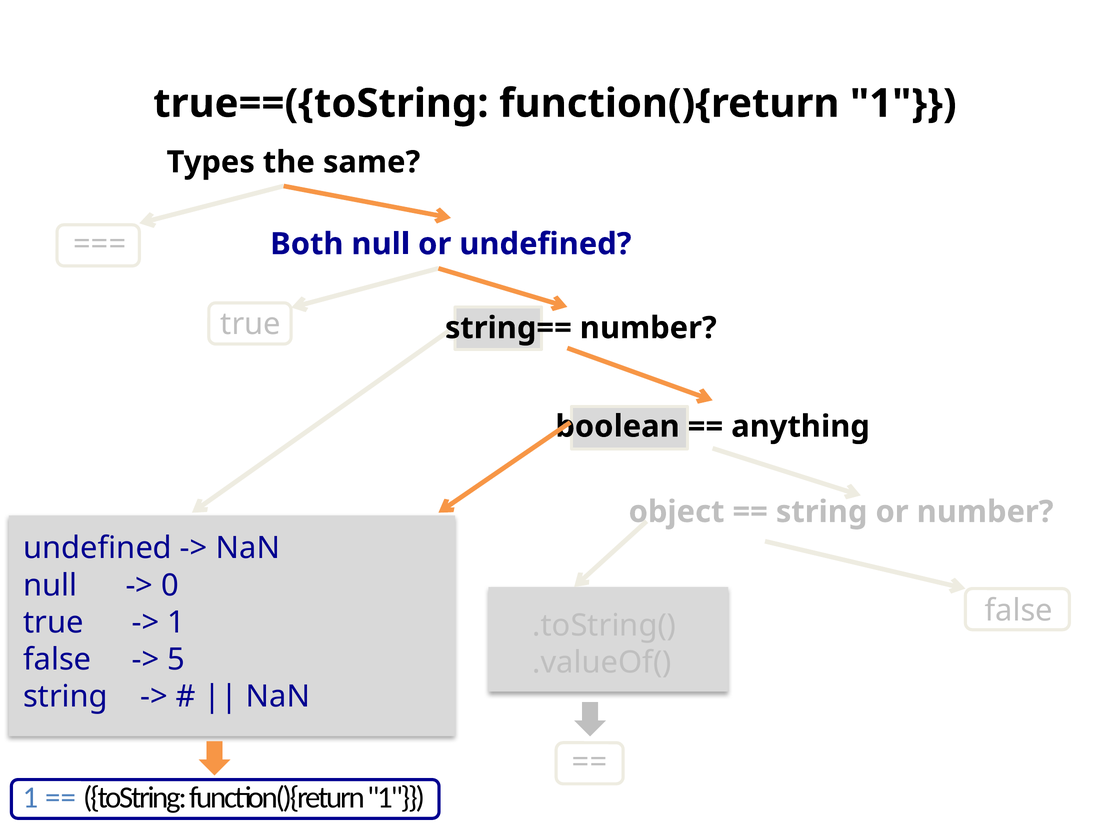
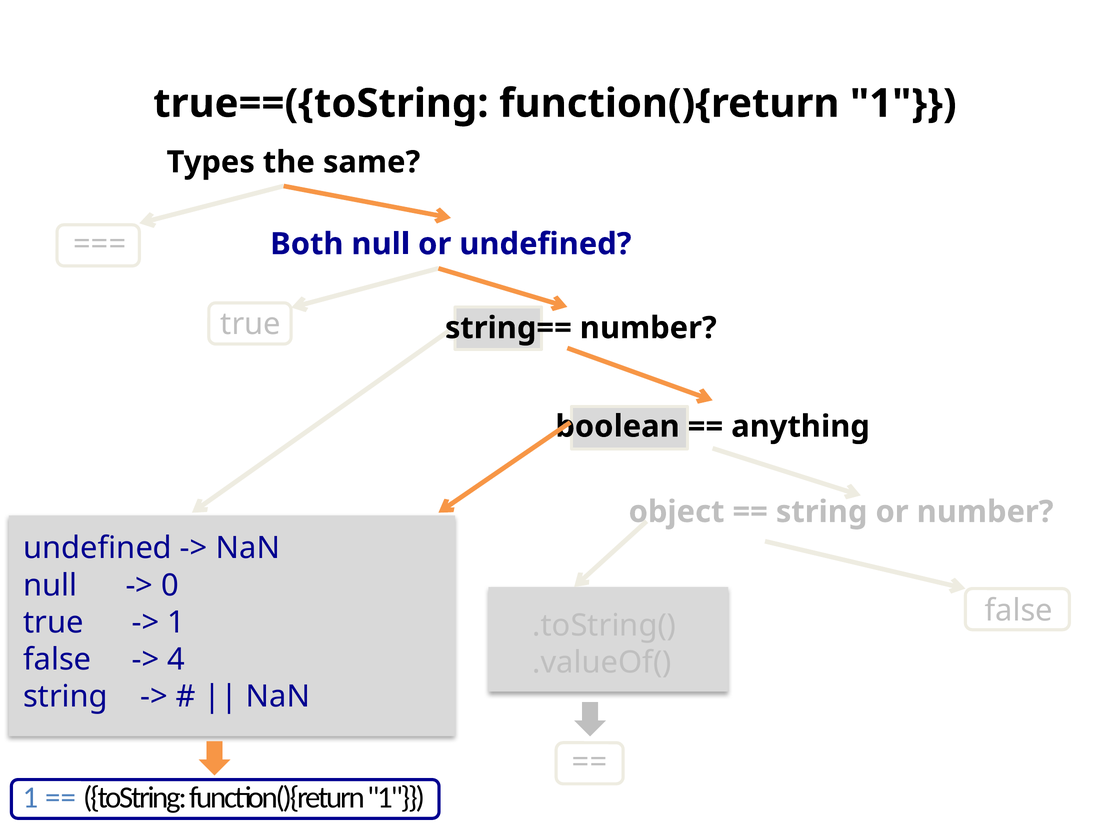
5: 5 -> 4
